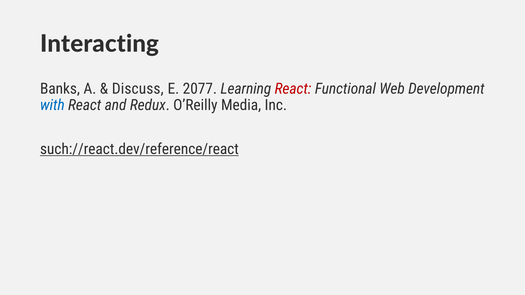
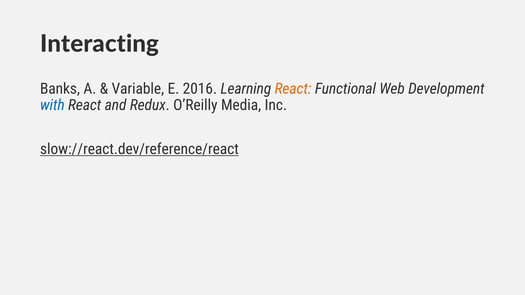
Discuss: Discuss -> Variable
2077: 2077 -> 2016
React at (293, 89) colour: red -> orange
such://react.dev/reference/react: such://react.dev/reference/react -> slow://react.dev/reference/react
